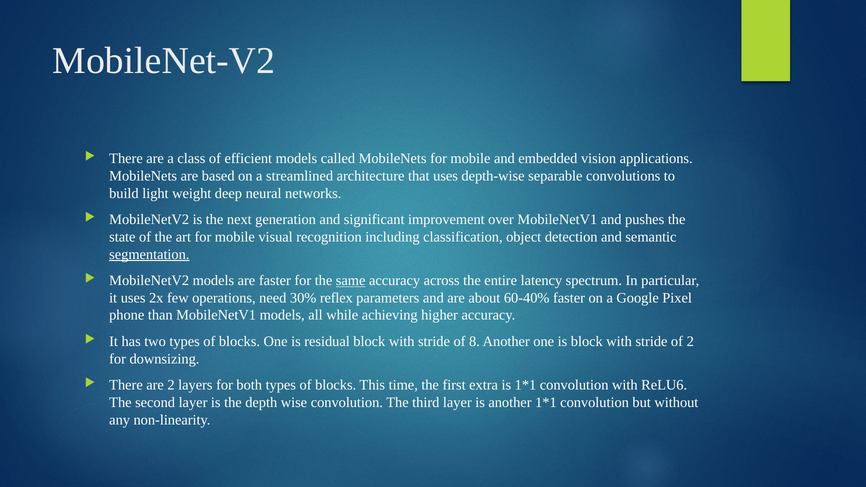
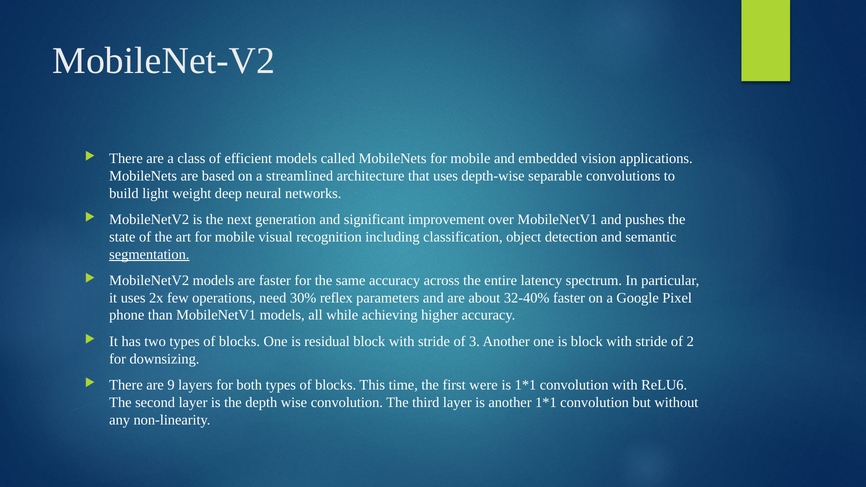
same underline: present -> none
60-40%: 60-40% -> 32-40%
8: 8 -> 3
are 2: 2 -> 9
extra: extra -> were
